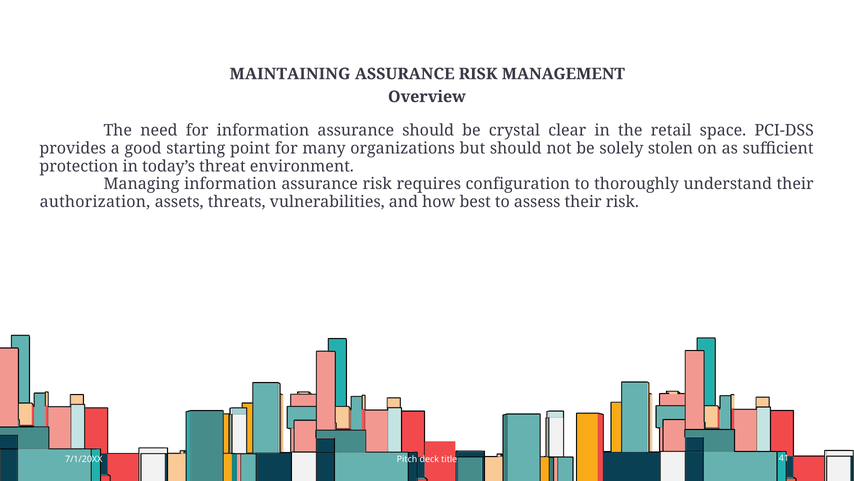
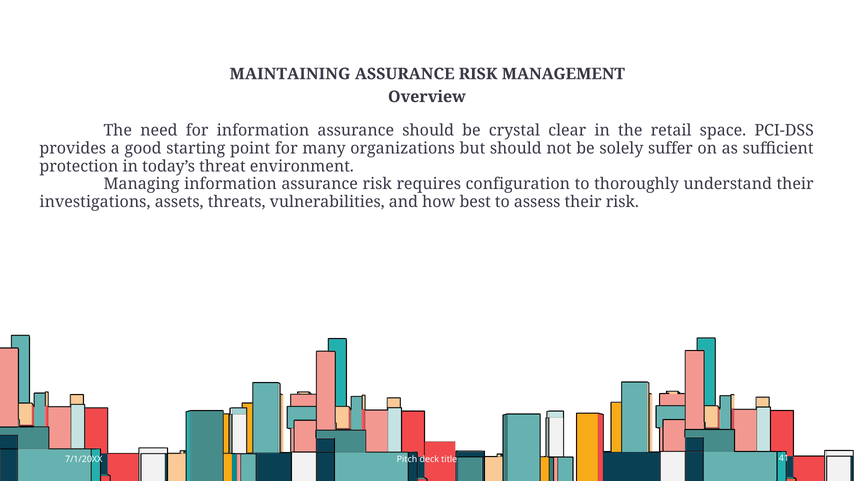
stolen: stolen -> suffer
authorization: authorization -> investigations
